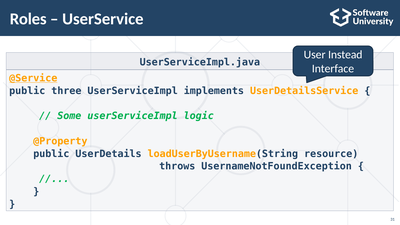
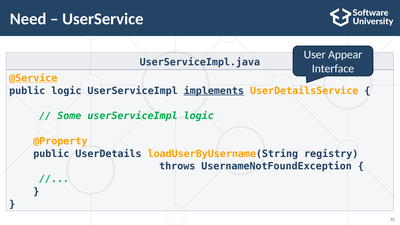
Roles: Roles -> Need
Instead: Instead -> Appear
public three: three -> logic
implements underline: none -> present
resource: resource -> registry
